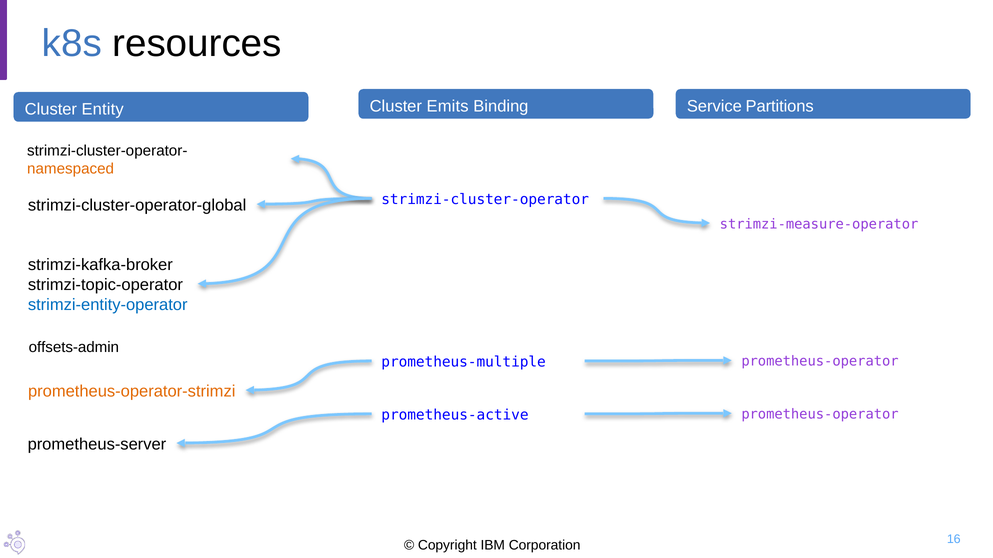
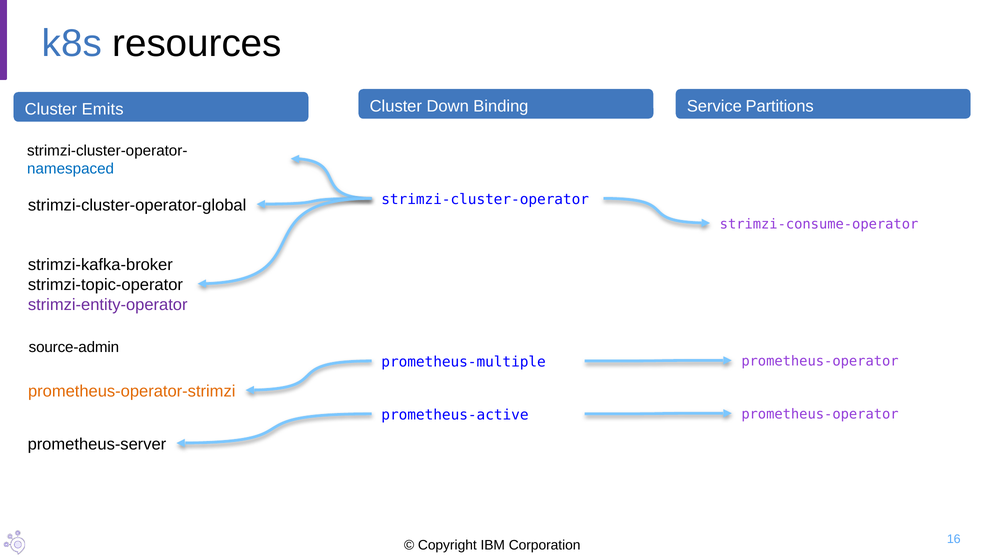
Emits: Emits -> Down
Entity: Entity -> Emits
namespaced colour: orange -> blue
strimzi-measure-operator: strimzi-measure-operator -> strimzi-consume-operator
strimzi-entity-operator colour: blue -> purple
offsets-admin: offsets-admin -> source-admin
